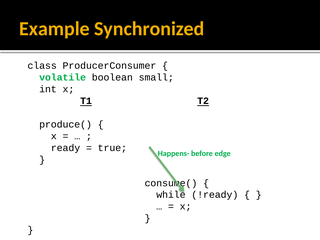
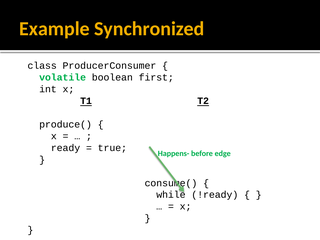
small: small -> first
